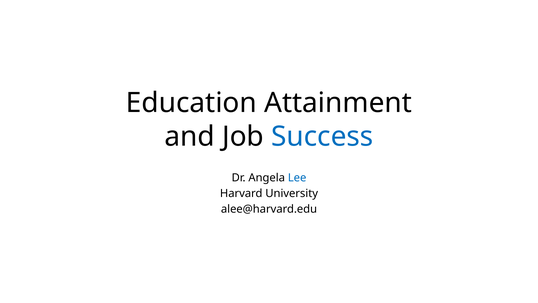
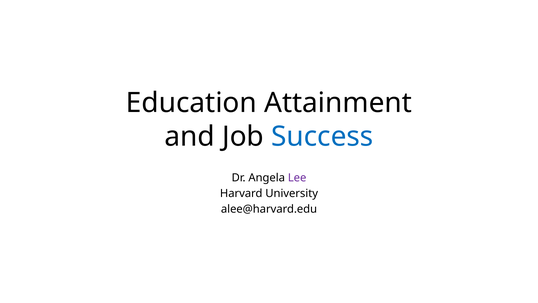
Lee colour: blue -> purple
